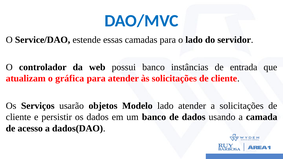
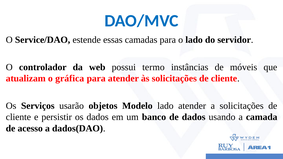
possui banco: banco -> termo
entrada: entrada -> móveis
